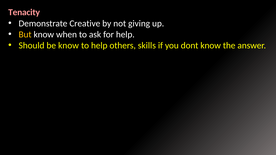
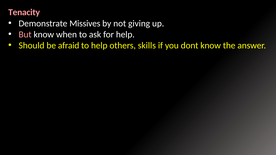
Creative: Creative -> Missives
But colour: yellow -> pink
be know: know -> afraid
